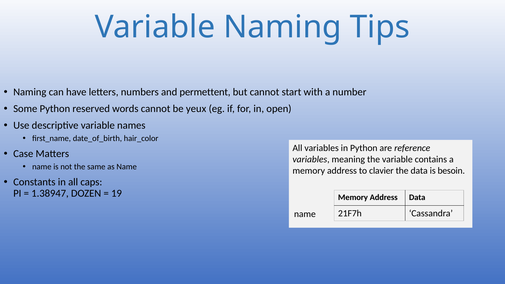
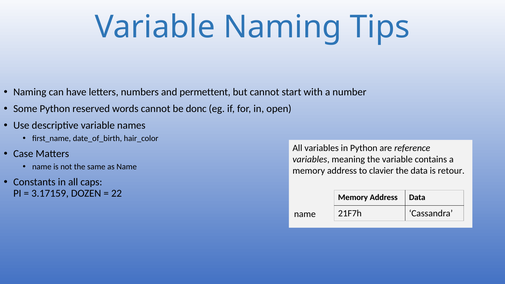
yeux: yeux -> donc
besoin: besoin -> retour
1.38947: 1.38947 -> 3.17159
19: 19 -> 22
